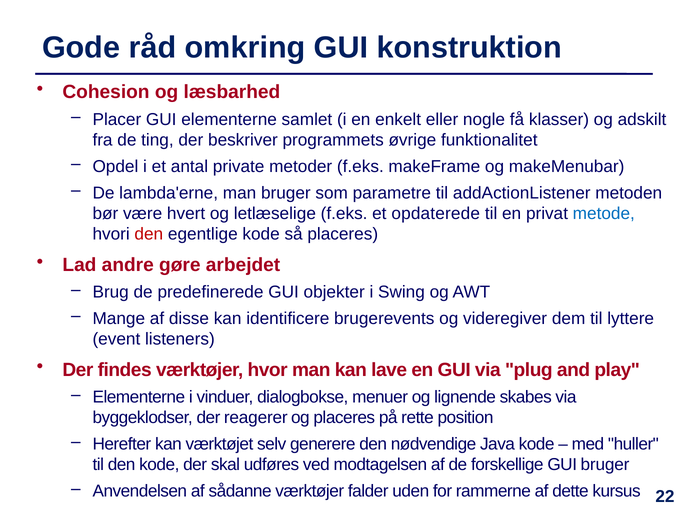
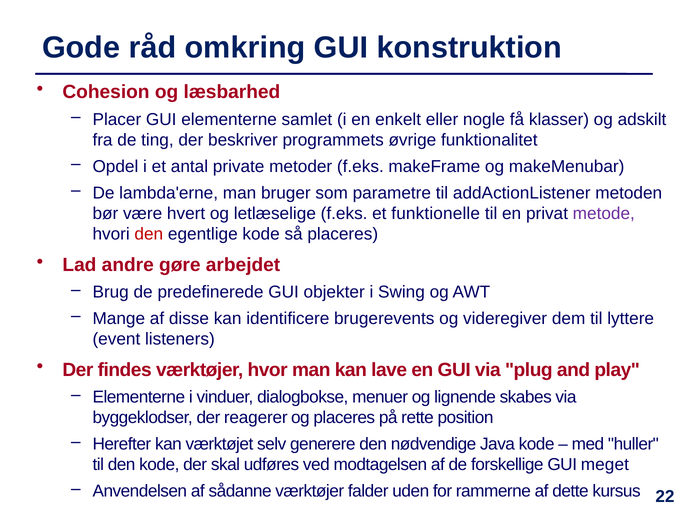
opdaterede: opdaterede -> funktionelle
metode colour: blue -> purple
GUI bruger: bruger -> meget
